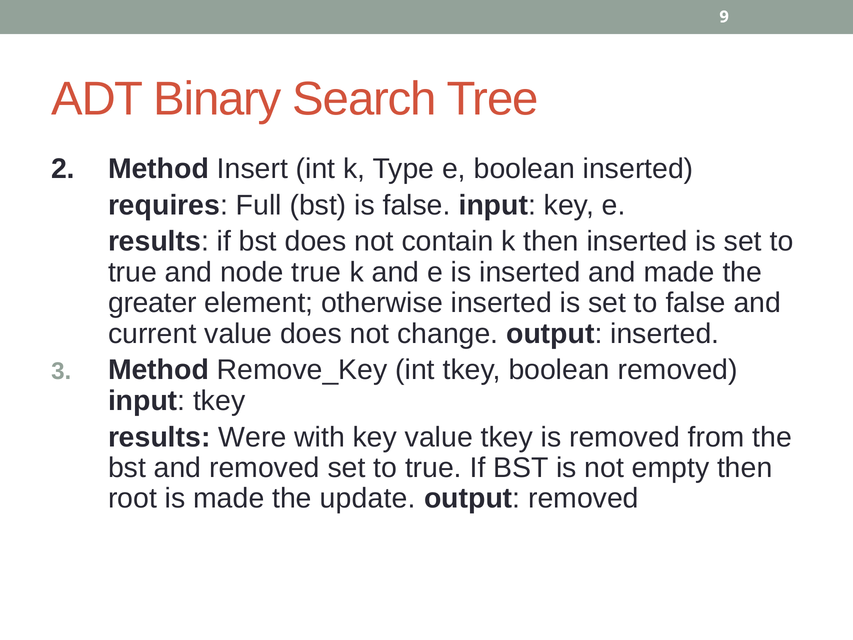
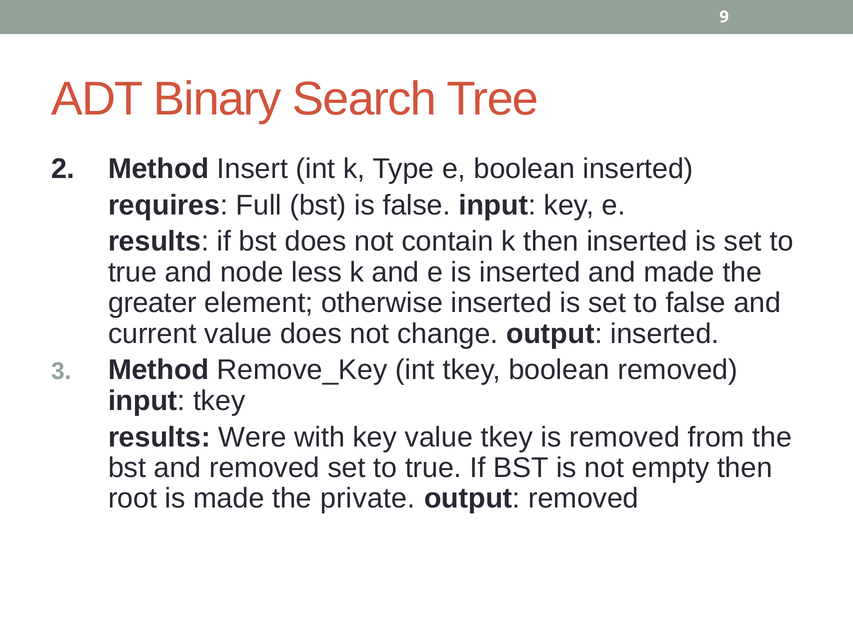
node true: true -> less
update: update -> private
